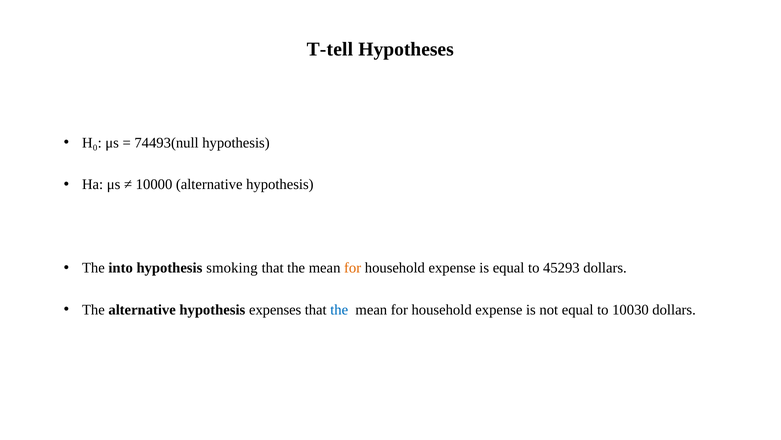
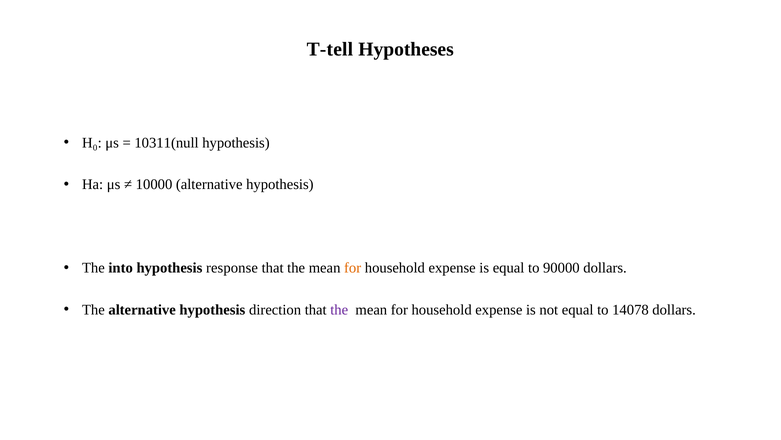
74493(null: 74493(null -> 10311(null
smoking: smoking -> response
45293: 45293 -> 90000
expenses: expenses -> direction
the at (339, 309) colour: blue -> purple
10030: 10030 -> 14078
